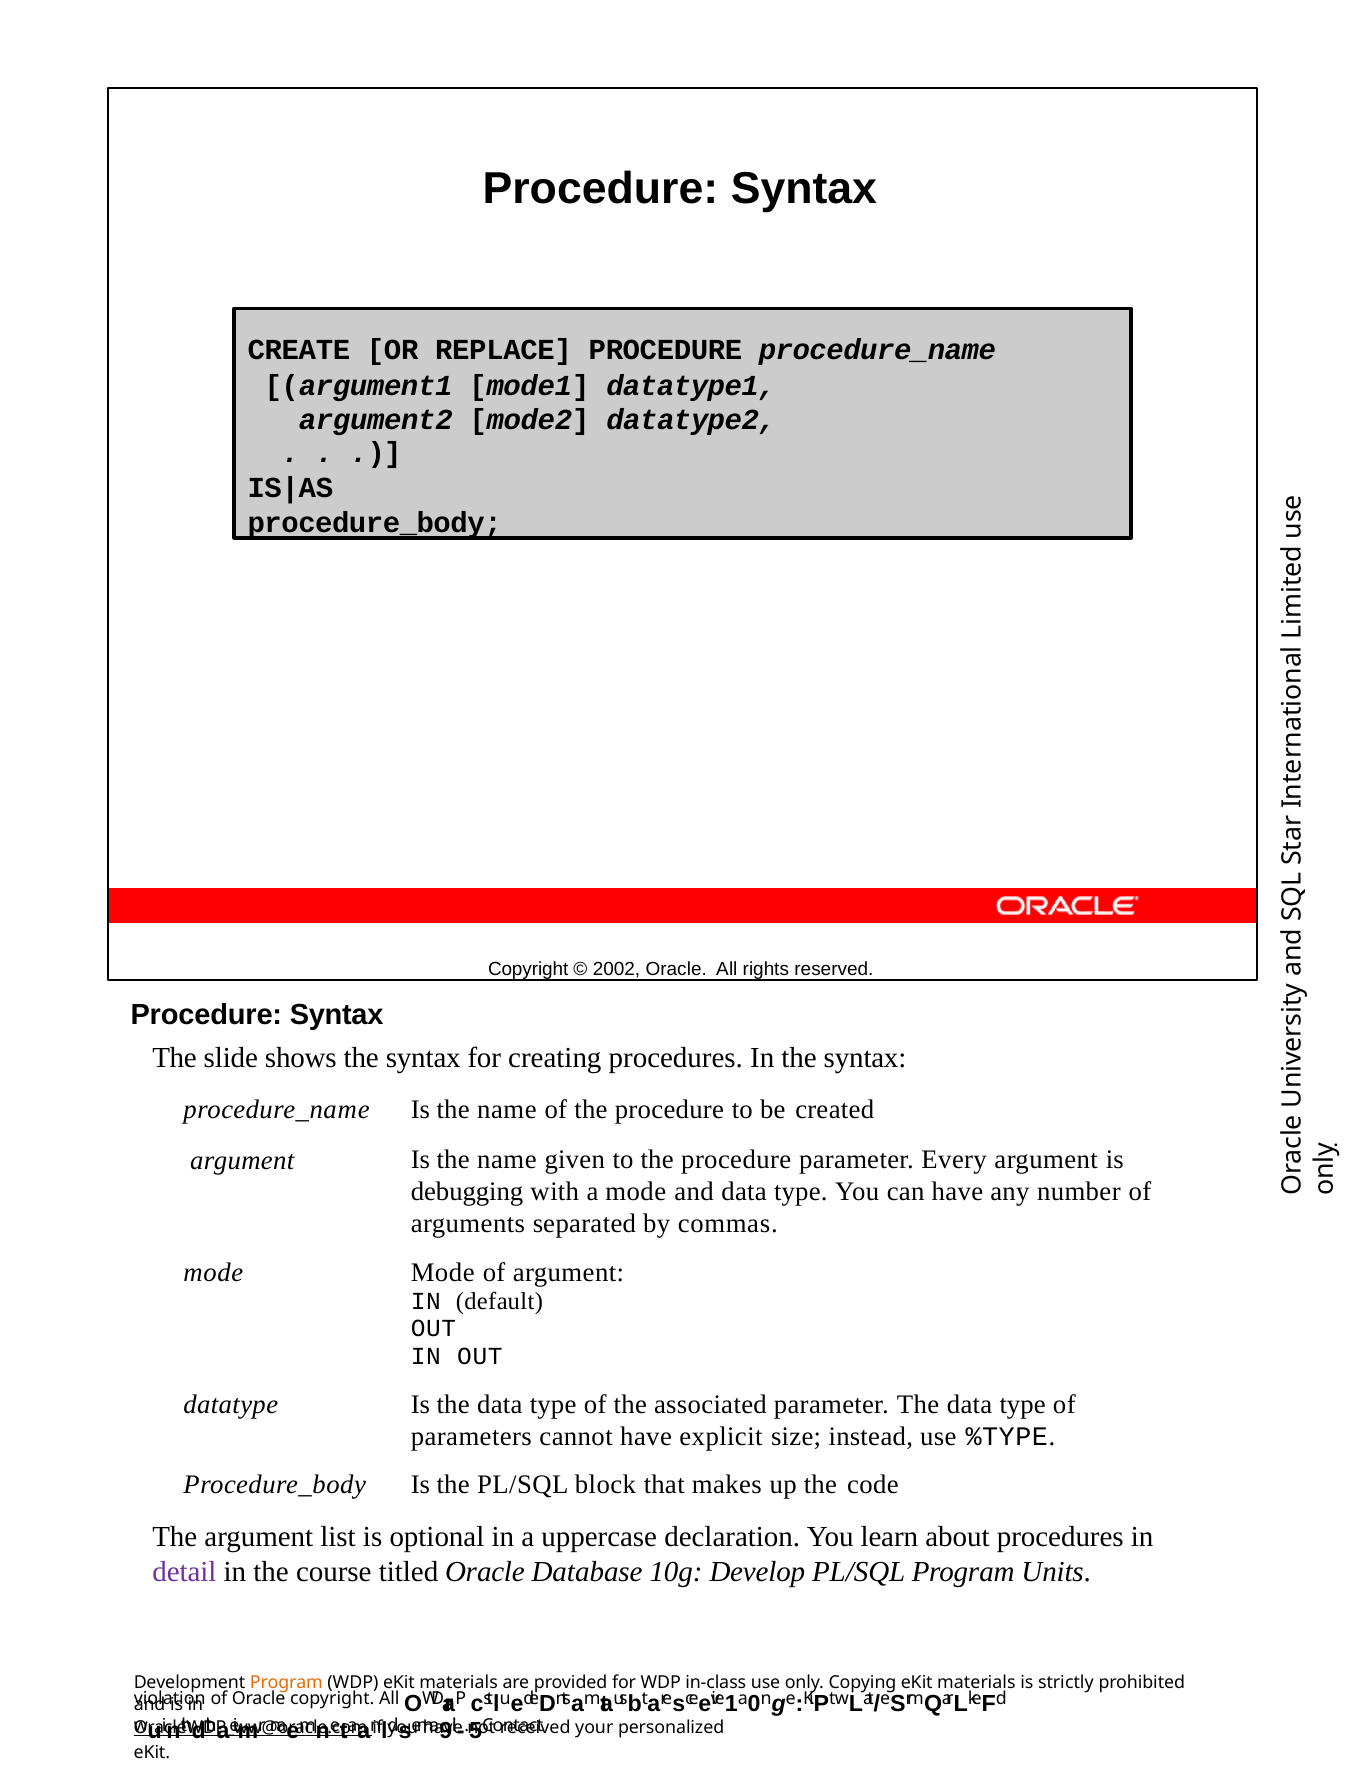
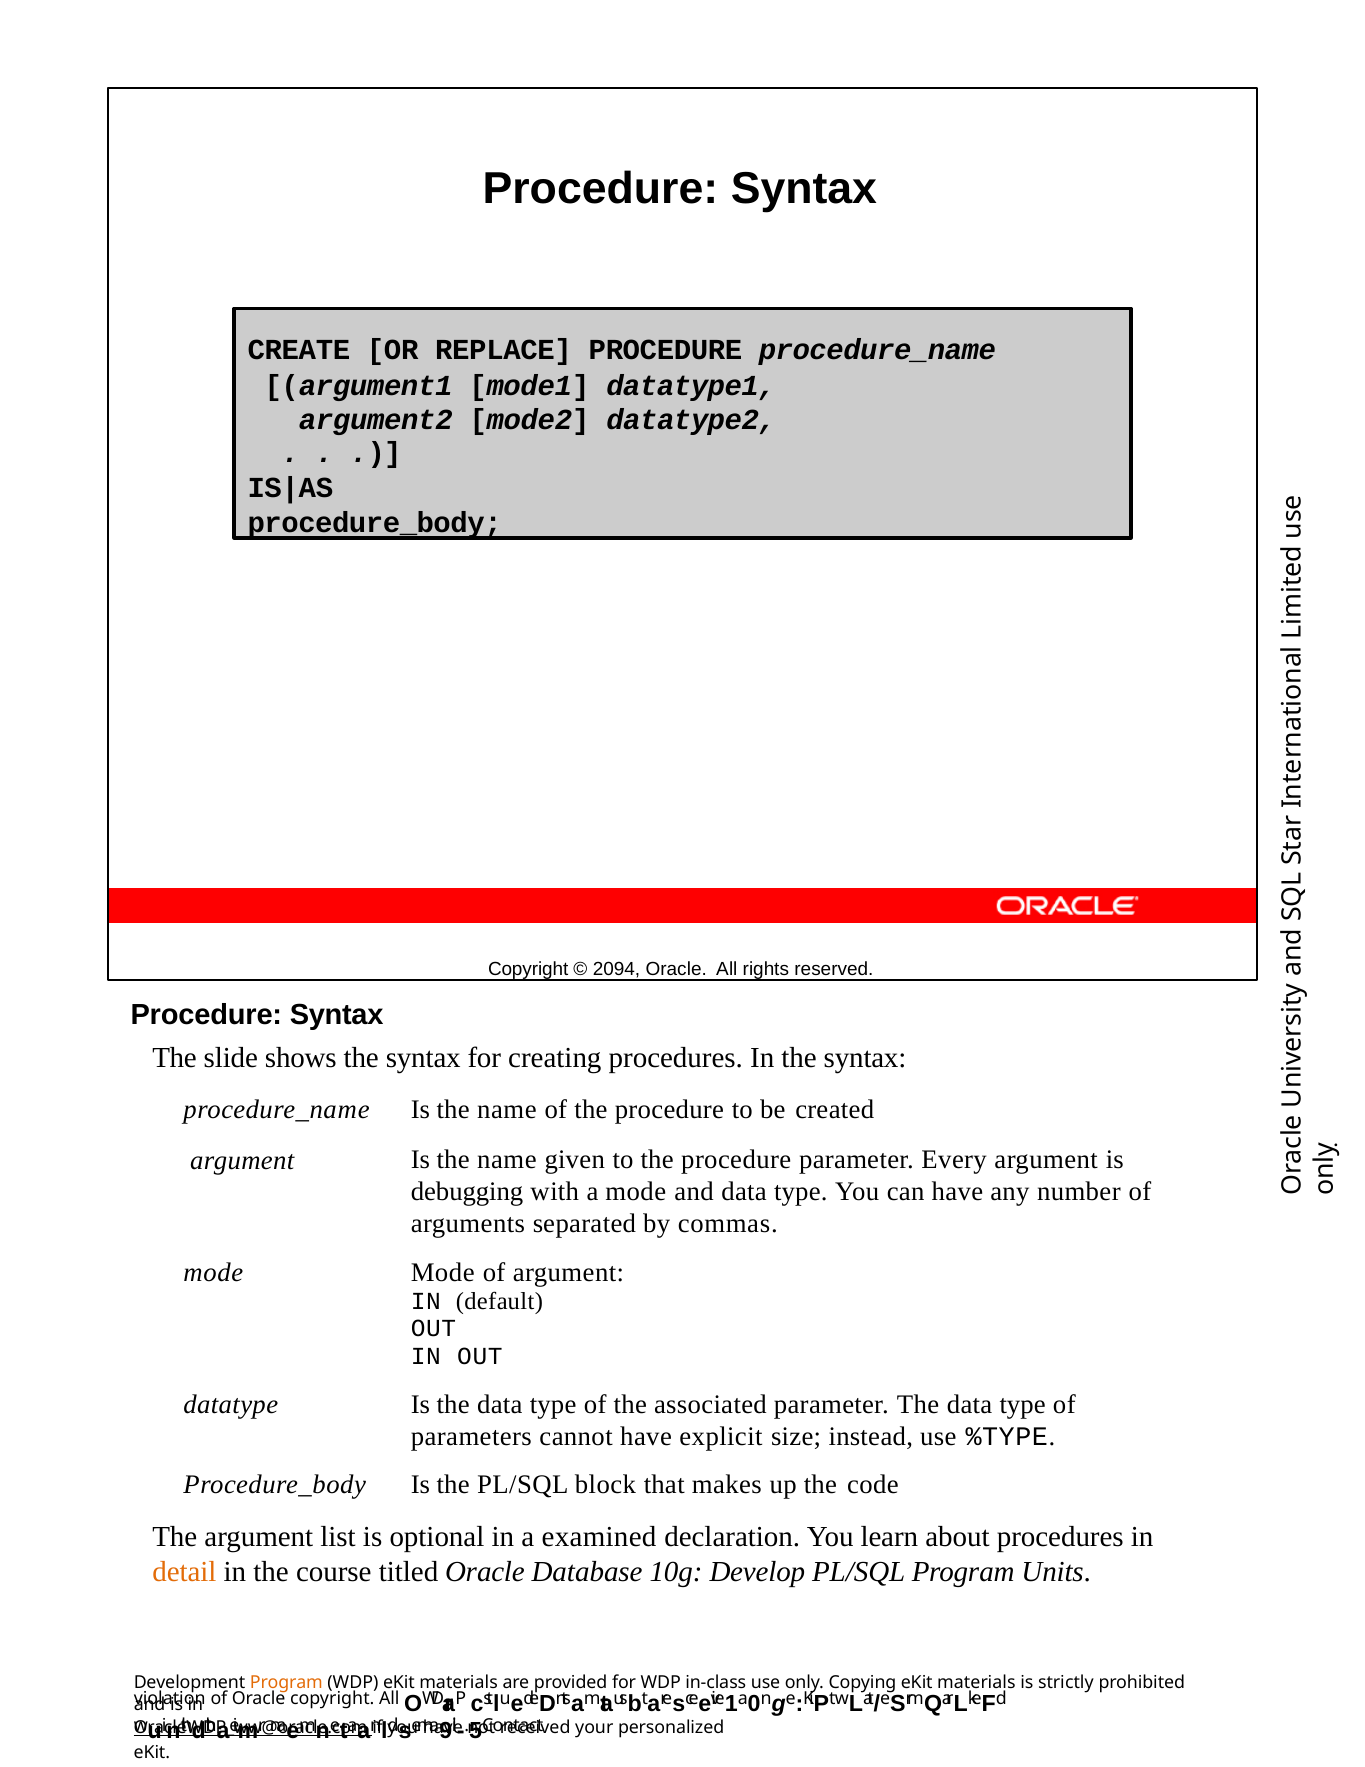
2002: 2002 -> 2094
uppercase: uppercase -> examined
detail colour: purple -> orange
